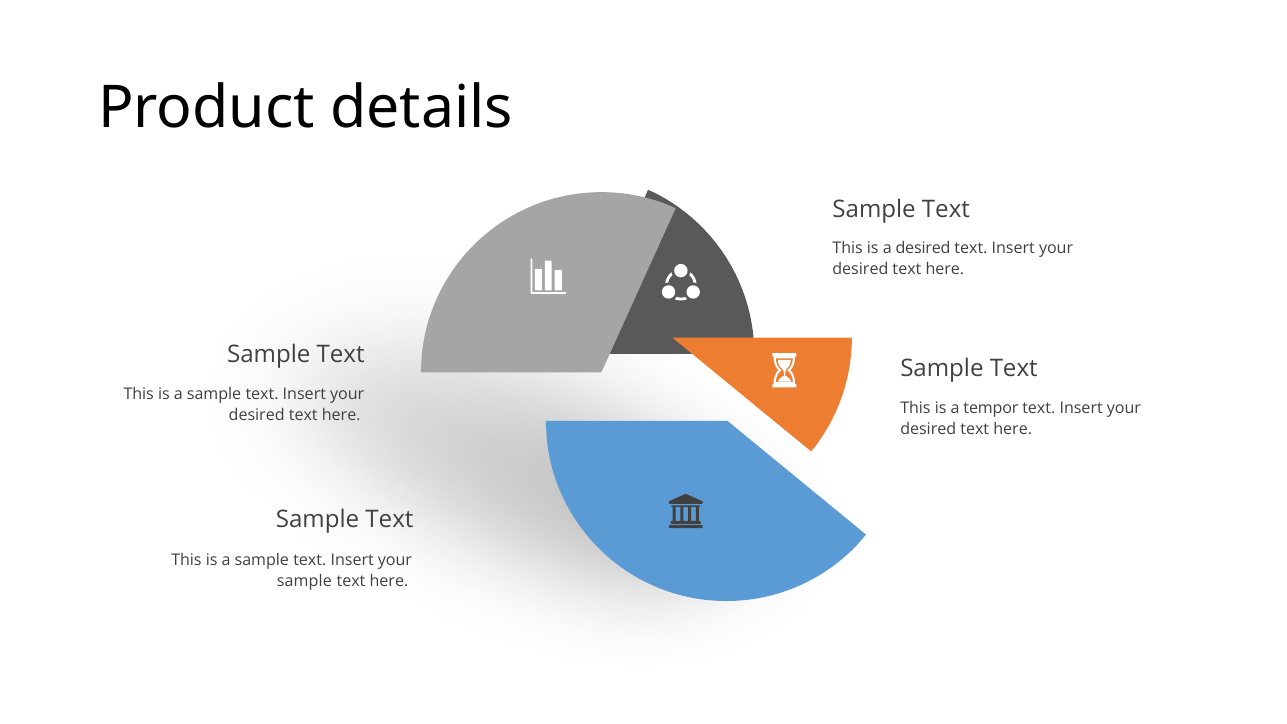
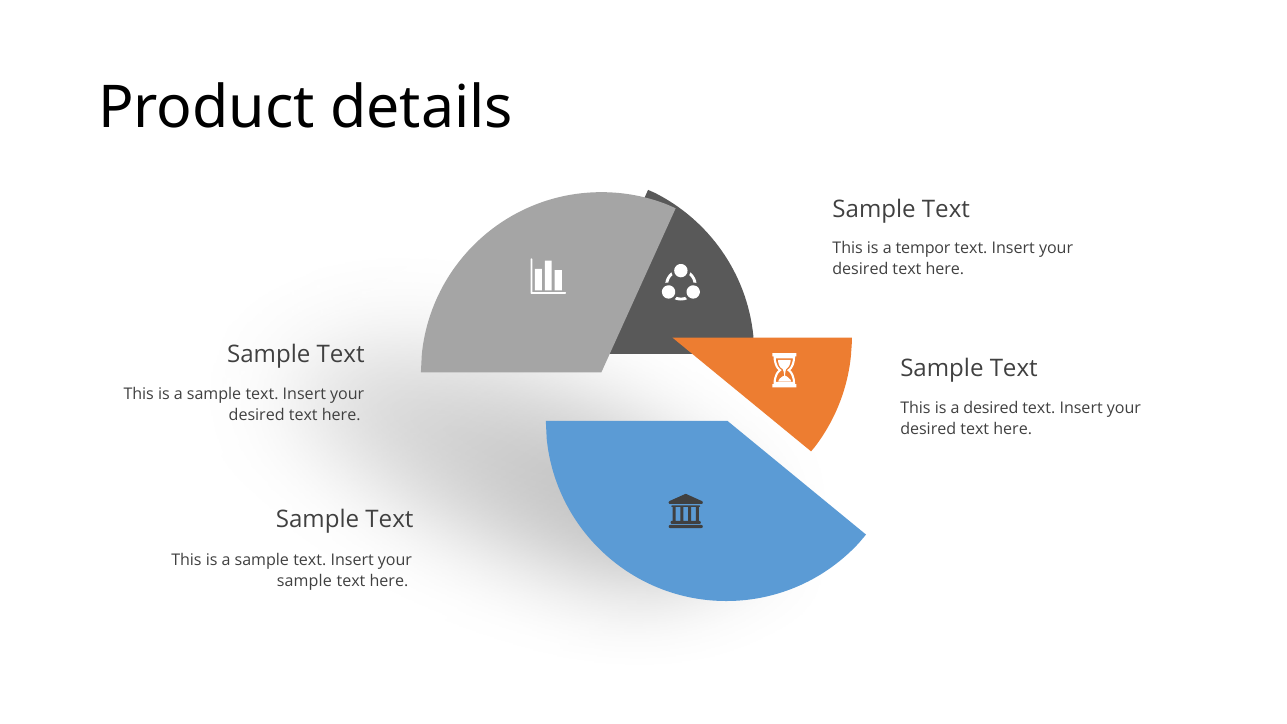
a desired: desired -> tempor
a tempor: tempor -> desired
